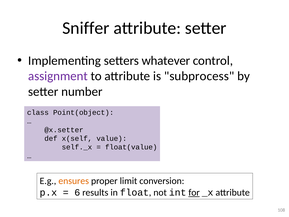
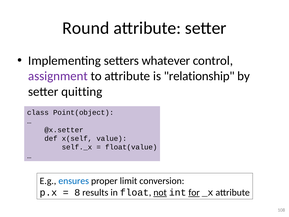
Sniffer: Sniffer -> Round
subprocess: subprocess -> relationship
number: number -> quitting
ensures colour: orange -> blue
6: 6 -> 8
not underline: none -> present
